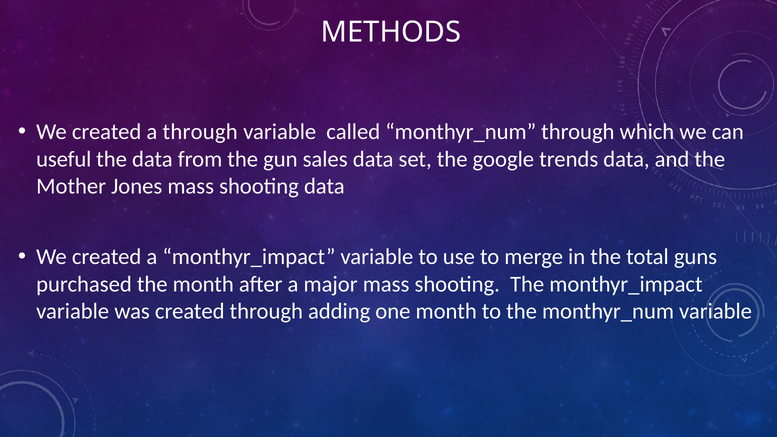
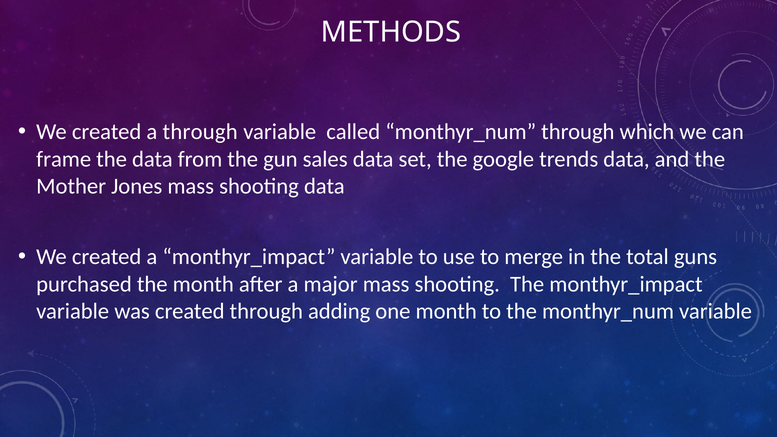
useful: useful -> frame
